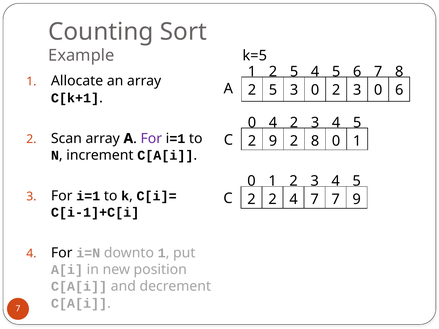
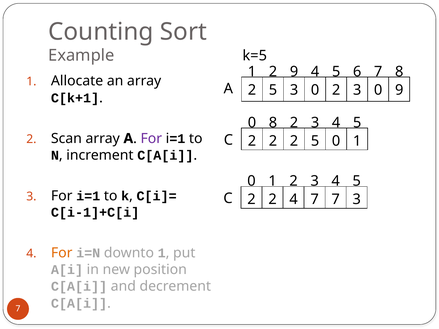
1 2 5: 5 -> 9
0 6: 6 -> 9
0 4: 4 -> 8
9 at (273, 141): 9 -> 2
8 at (315, 141): 8 -> 5
7 9: 9 -> 3
For at (62, 253) colour: black -> orange
